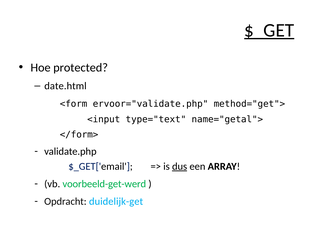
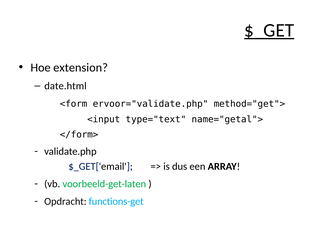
protected: protected -> extension
dus underline: present -> none
voorbeeld-get-werd: voorbeeld-get-werd -> voorbeeld-get-laten
duidelijk-get: duidelijk-get -> functions-get
